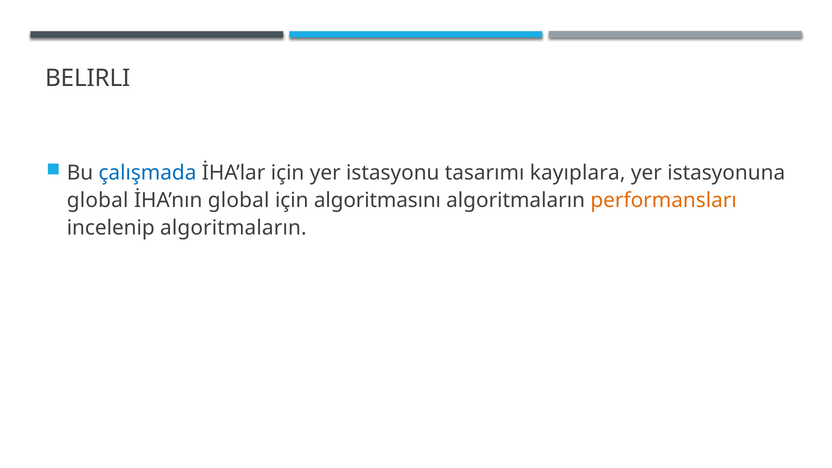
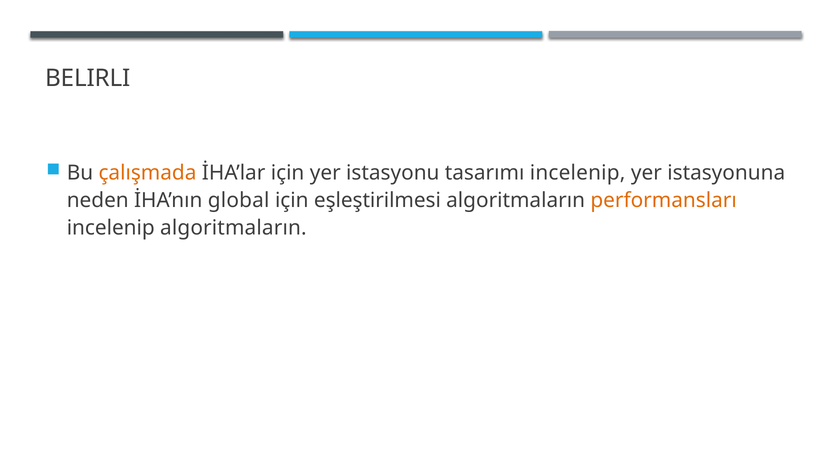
çalışmada colour: blue -> orange
tasarımı kayıplara: kayıplara -> incelenip
global at (98, 200): global -> neden
algoritmasını: algoritmasını -> eşleştirilmesi
